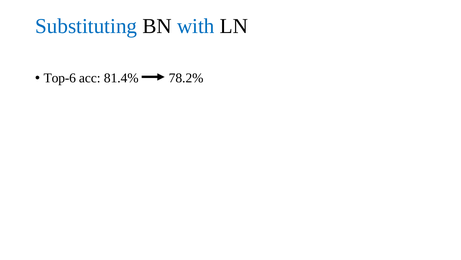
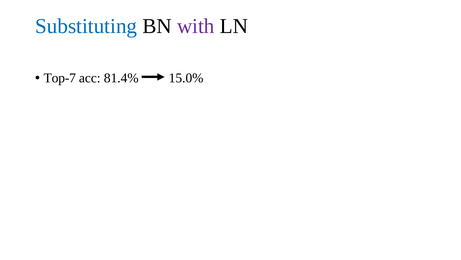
with colour: blue -> purple
Top-6: Top-6 -> Top-7
78.2%: 78.2% -> 15.0%
